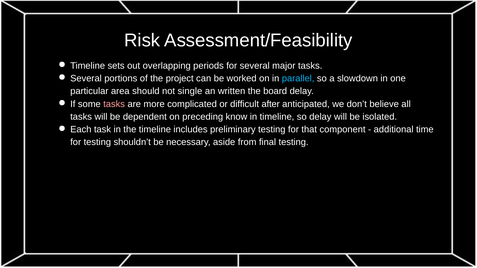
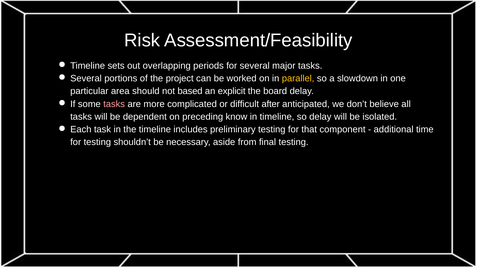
parallel colour: light blue -> yellow
single: single -> based
written: written -> explicit
